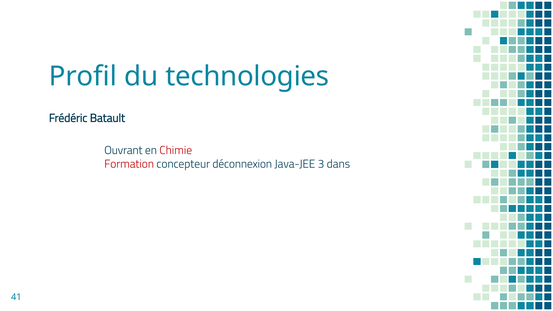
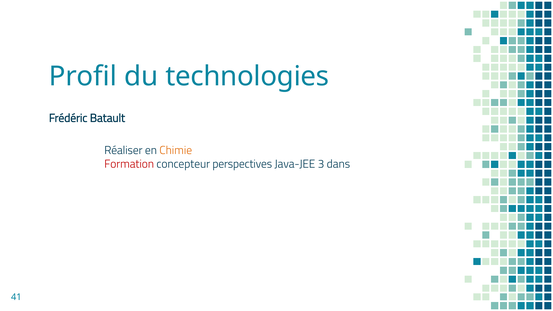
Ouvrant: Ouvrant -> Réaliser
Chimie colour: red -> orange
déconnexion: déconnexion -> perspectives
